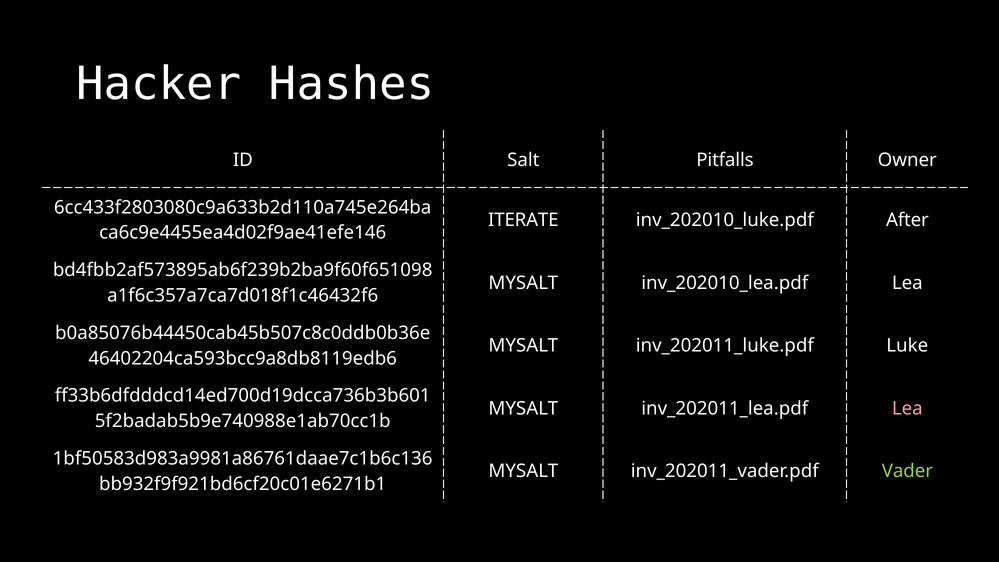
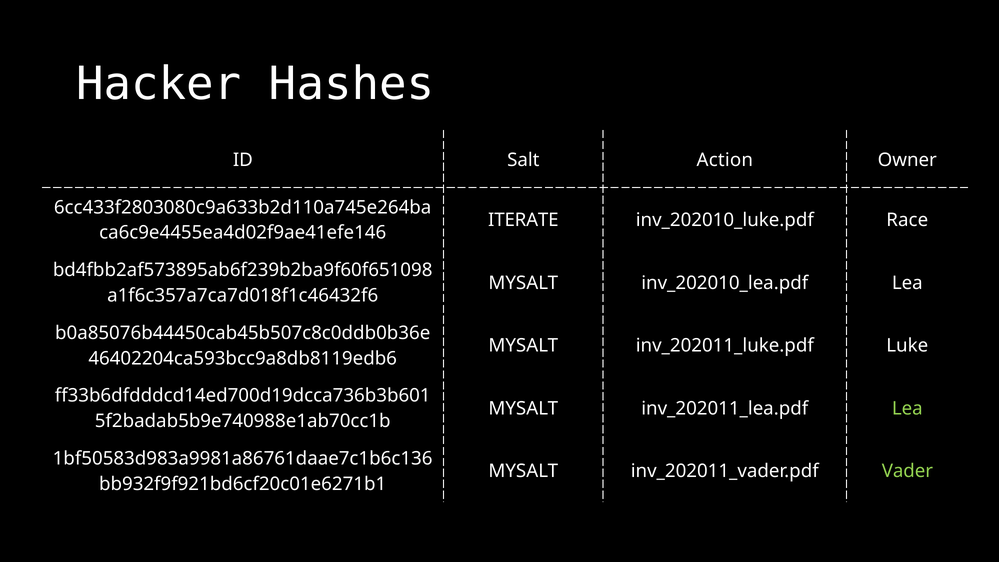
Pitfalls: Pitfalls -> Action
After: After -> Race
Lea at (907, 408) colour: pink -> light green
